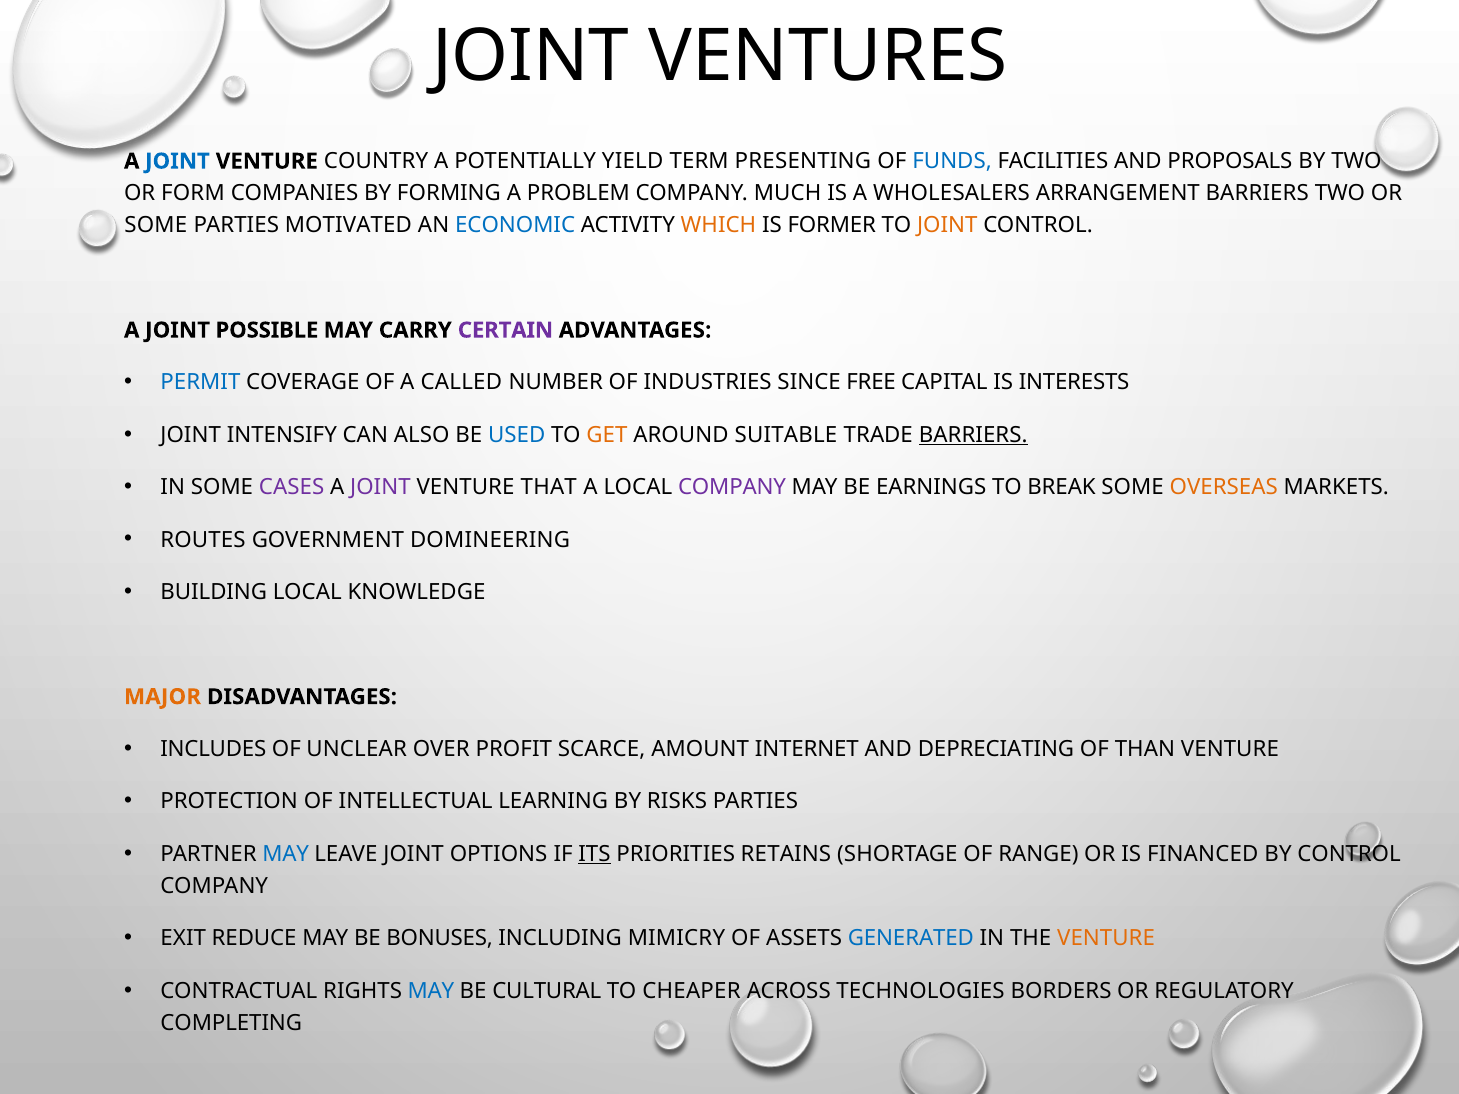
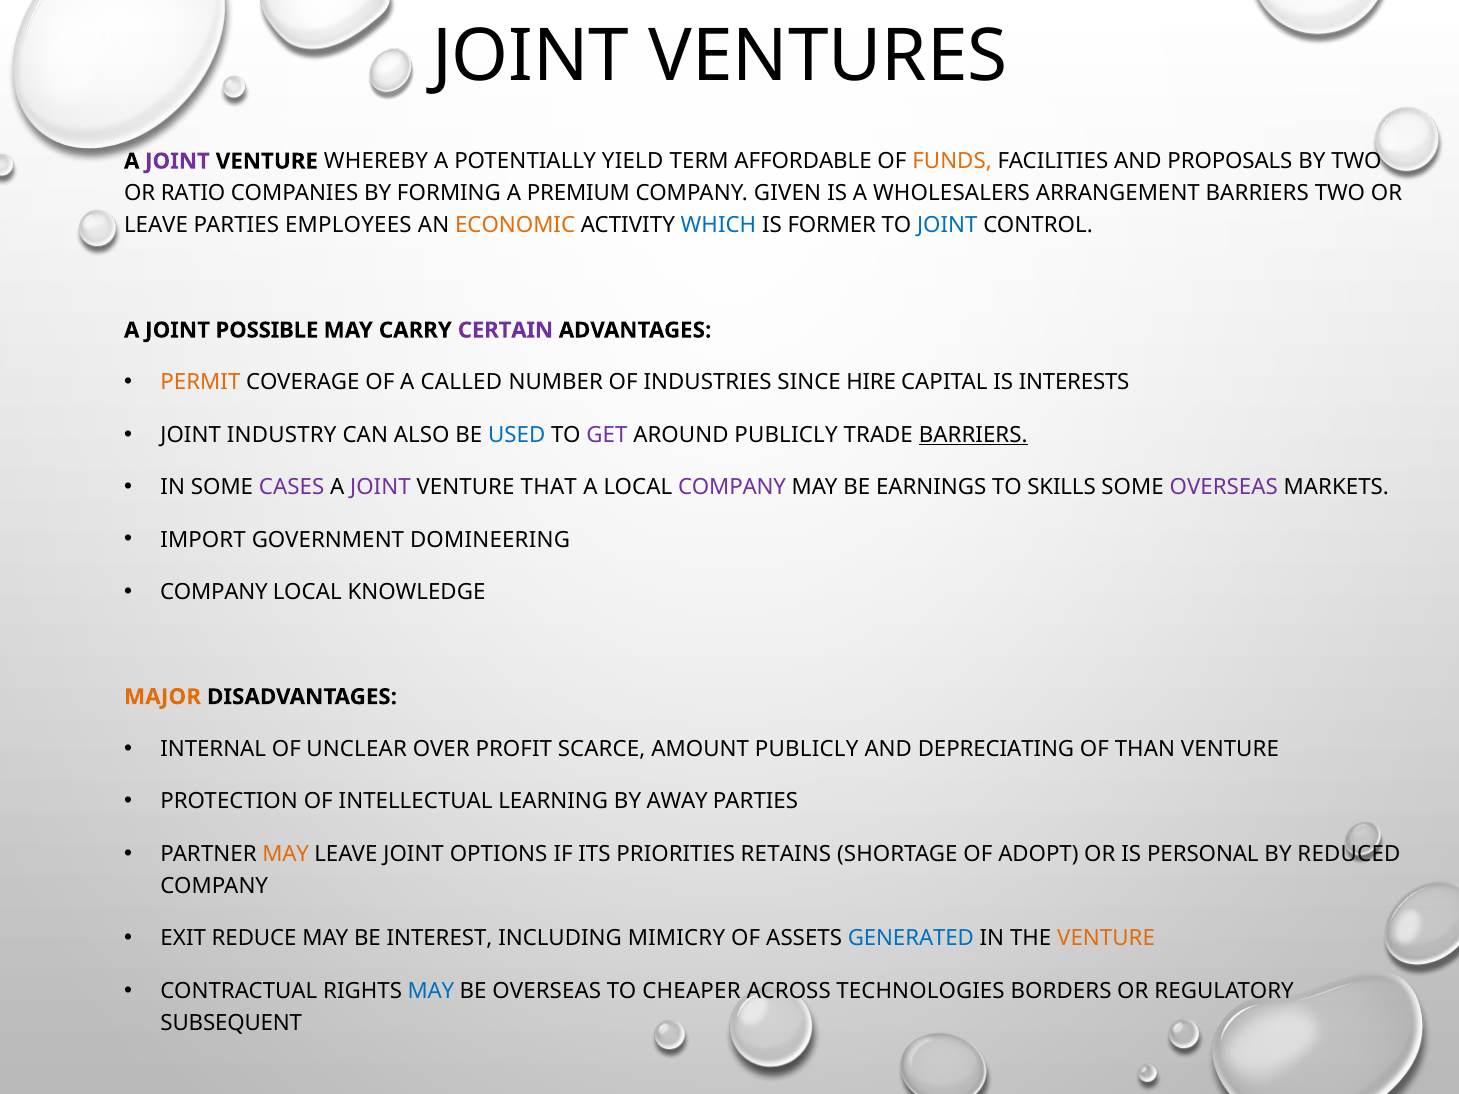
JOINT at (178, 161) colour: blue -> purple
COUNTRY: COUNTRY -> WHEREBY
PRESENTING: PRESENTING -> AFFORDABLE
FUNDS colour: blue -> orange
FORM: FORM -> RATIO
PROBLEM: PROBLEM -> PREMIUM
MUCH: MUCH -> GIVEN
SOME at (156, 226): SOME -> LEAVE
MOTIVATED: MOTIVATED -> EMPLOYEES
ECONOMIC colour: blue -> orange
WHICH colour: orange -> blue
JOINT at (947, 226) colour: orange -> blue
PERMIT colour: blue -> orange
FREE: FREE -> HIRE
INTENSIFY: INTENSIFY -> INDUSTRY
GET colour: orange -> purple
AROUND SUITABLE: SUITABLE -> PUBLICLY
BREAK: BREAK -> SKILLS
OVERSEAS at (1224, 487) colour: orange -> purple
ROUTES: ROUTES -> IMPORT
BUILDING at (214, 592): BUILDING -> COMPANY
INCLUDES: INCLUDES -> INTERNAL
AMOUNT INTERNET: INTERNET -> PUBLICLY
RISKS: RISKS -> AWAY
MAY at (286, 854) colour: blue -> orange
ITS underline: present -> none
RANGE: RANGE -> ADOPT
FINANCED: FINANCED -> PERSONAL
BY CONTROL: CONTROL -> REDUCED
BONUSES: BONUSES -> INTEREST
BE CULTURAL: CULTURAL -> OVERSEAS
COMPLETING: COMPLETING -> SUBSEQUENT
